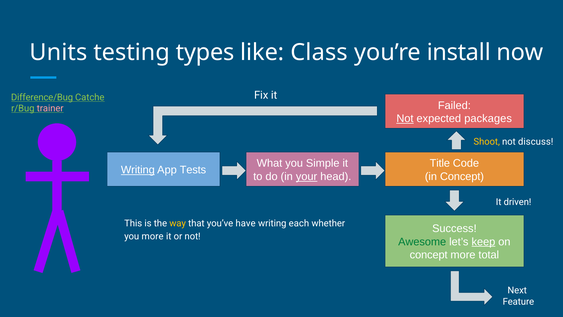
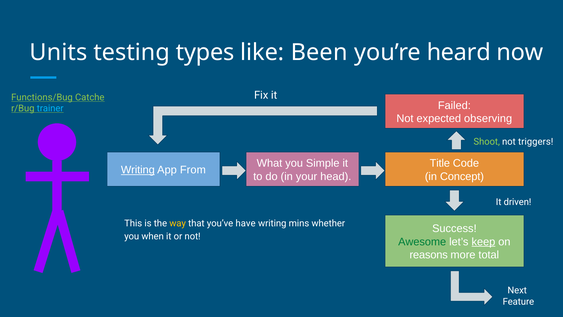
Class: Class -> Been
install: install -> heard
Difference/Bug: Difference/Bug -> Functions/Bug
trainer colour: pink -> light blue
Not at (405, 118) underline: present -> none
packages: packages -> observing
Shoot colour: yellow -> light green
discuss: discuss -> triggers
Tests: Tests -> From
your underline: present -> none
each: each -> mins
you more: more -> when
concept at (429, 255): concept -> reasons
